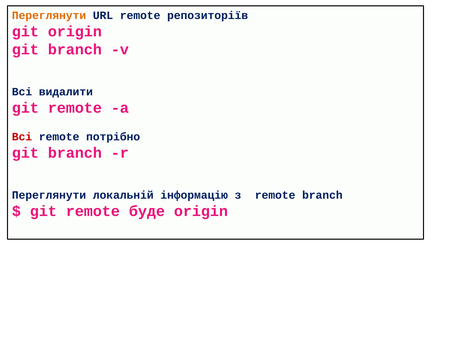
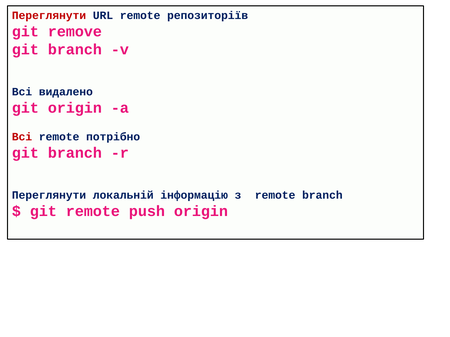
Переглянути at (49, 15) colour: orange -> red
git origin: origin -> remove
видалити: видалити -> видалено
remote at (75, 108): remote -> origin
буде: буде -> push
